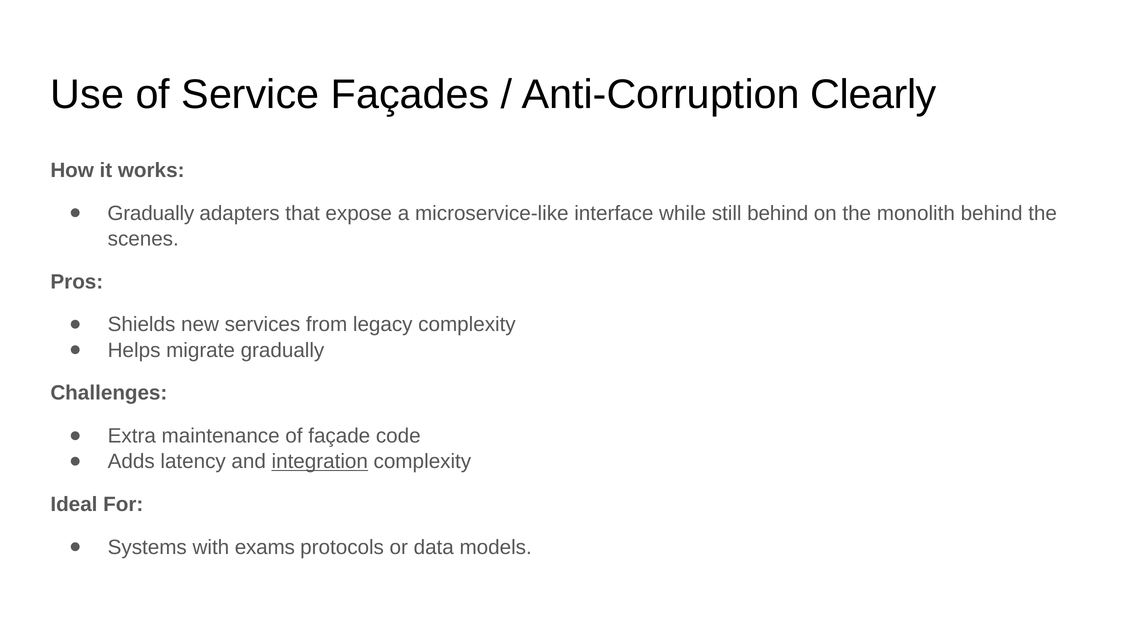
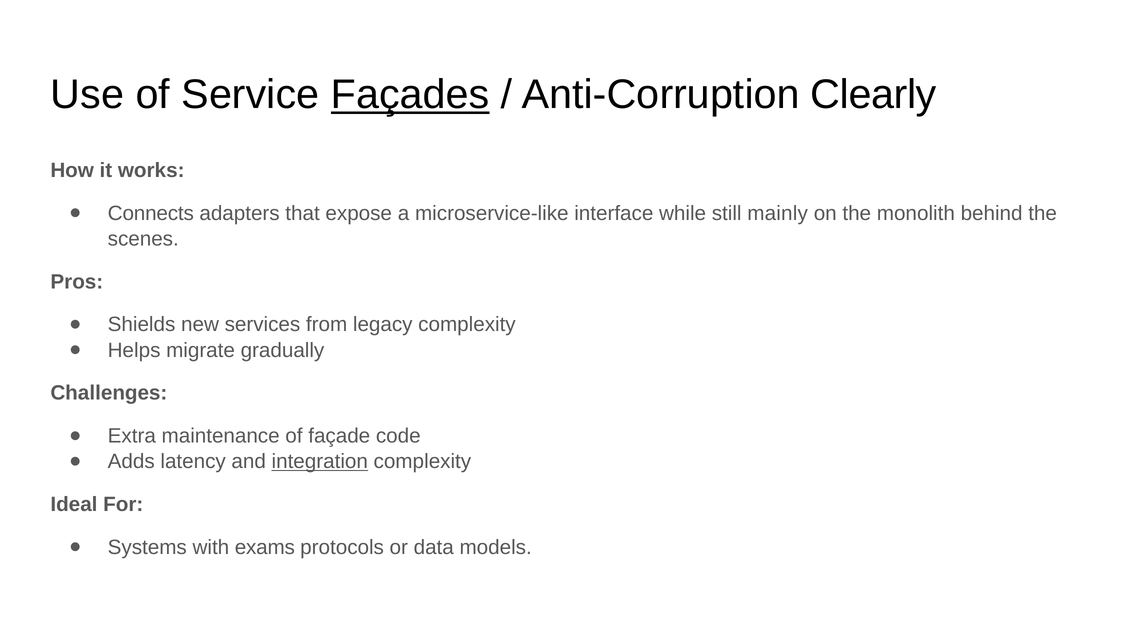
Façades underline: none -> present
Gradually at (151, 213): Gradually -> Connects
still behind: behind -> mainly
